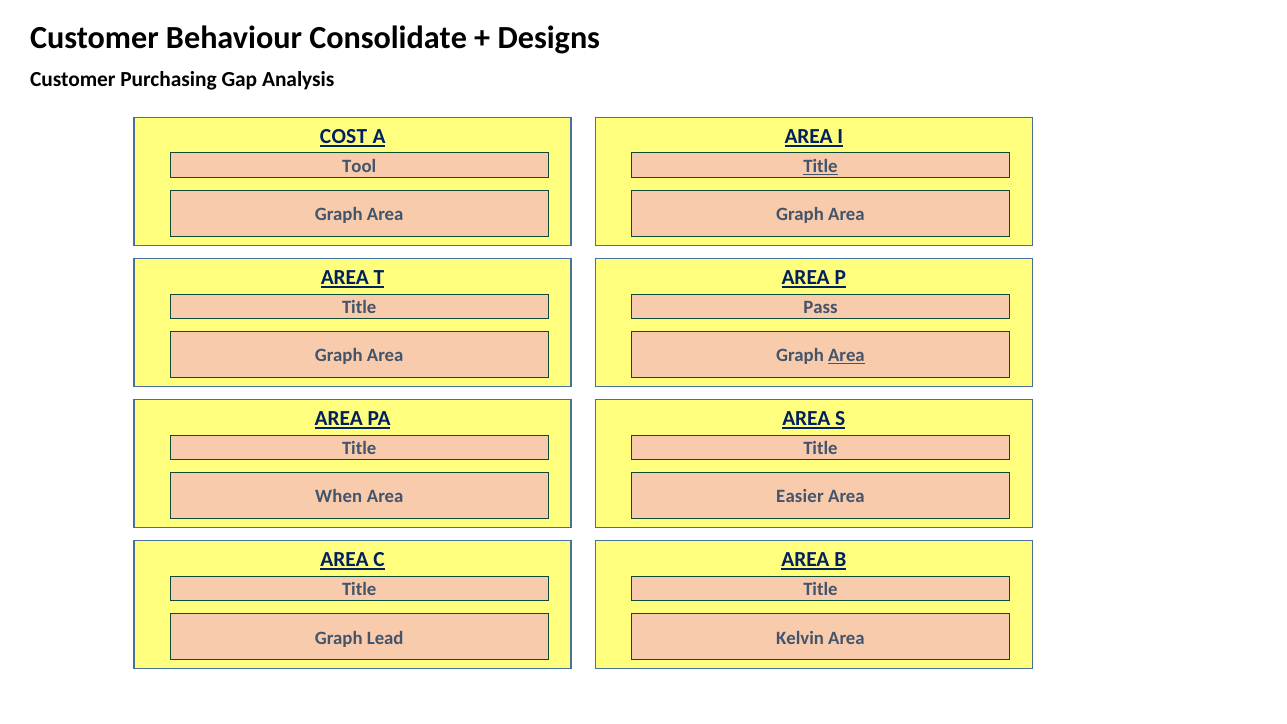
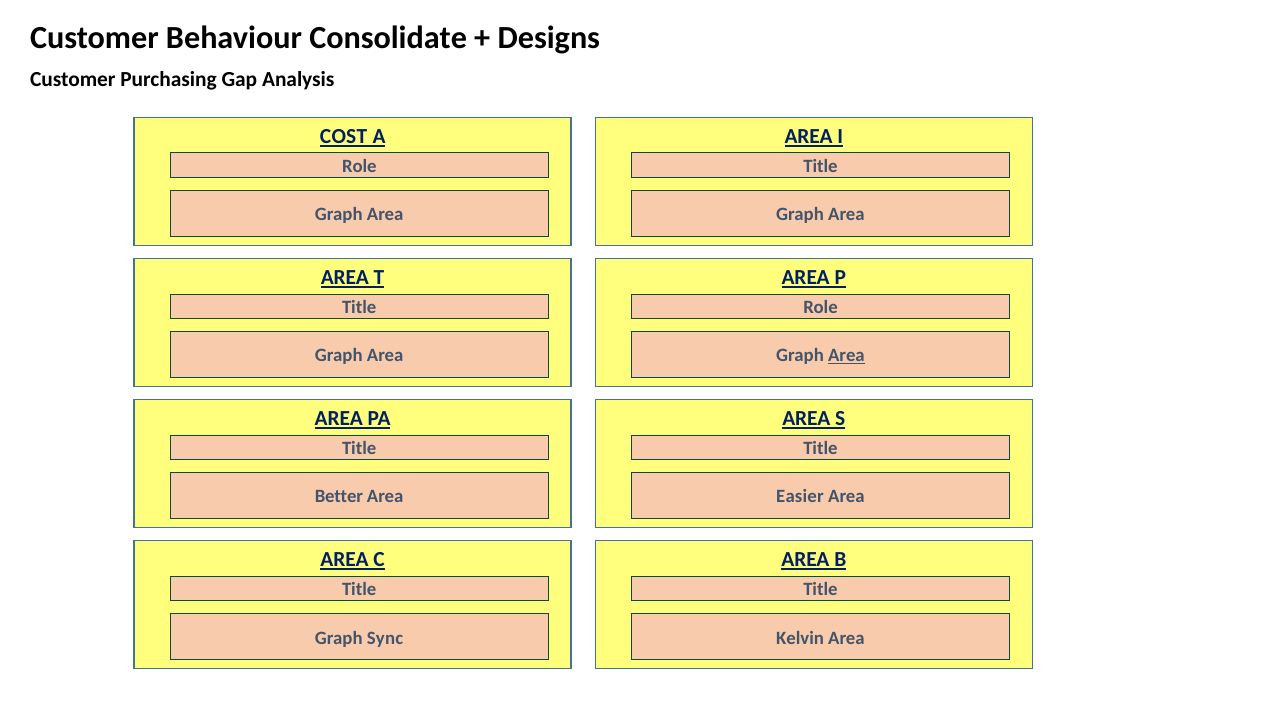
Tool at (359, 167): Tool -> Role
Title at (820, 167) underline: present -> none
Pass at (820, 308): Pass -> Role
When: When -> Better
Lead: Lead -> Sync
